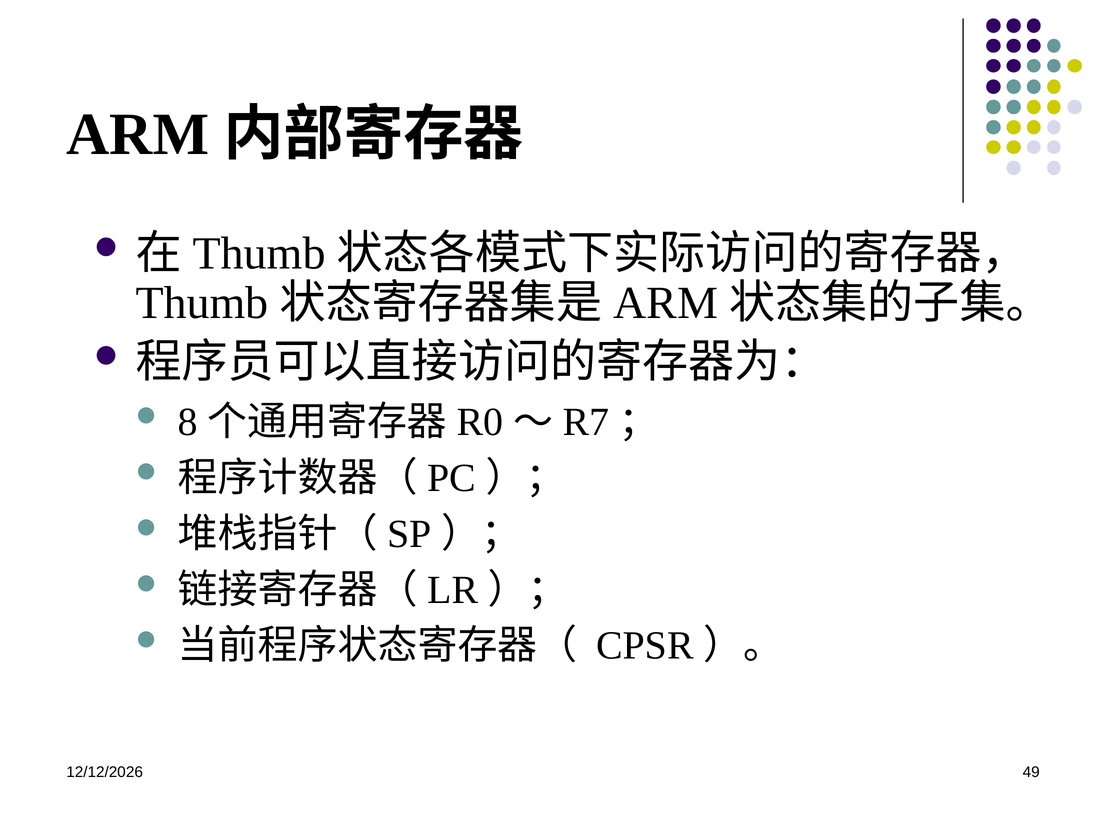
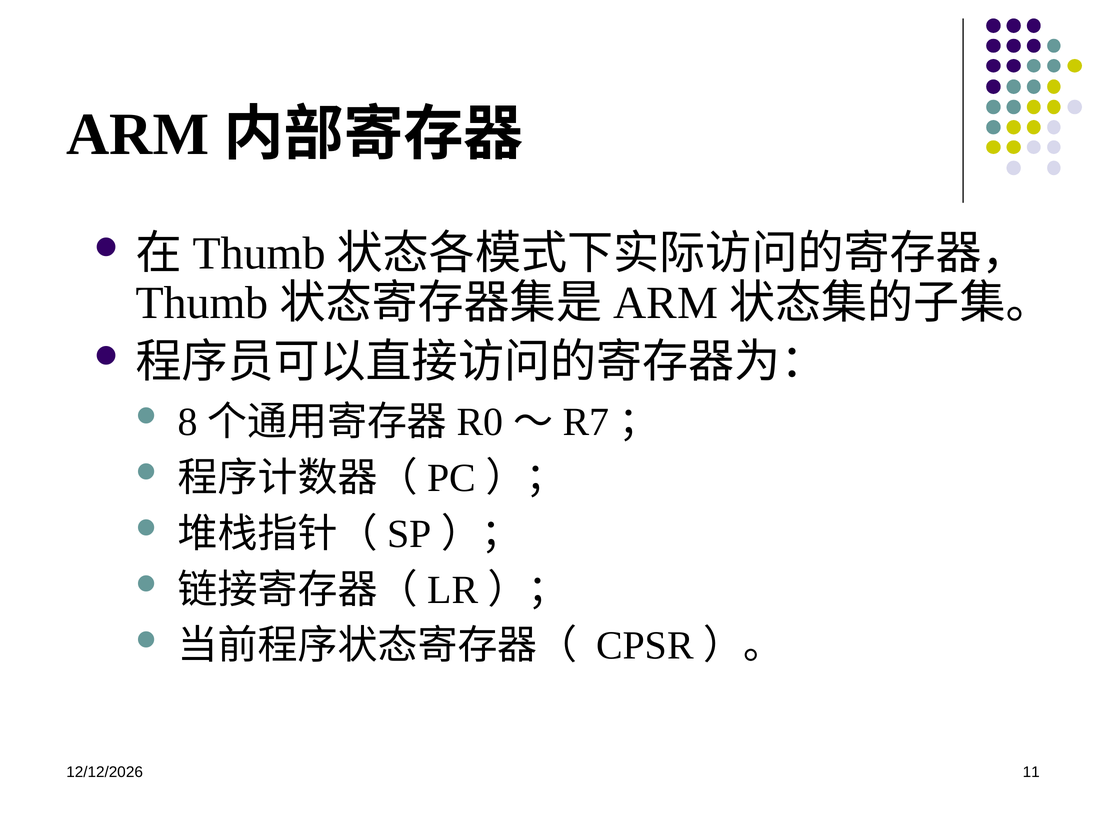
49: 49 -> 11
